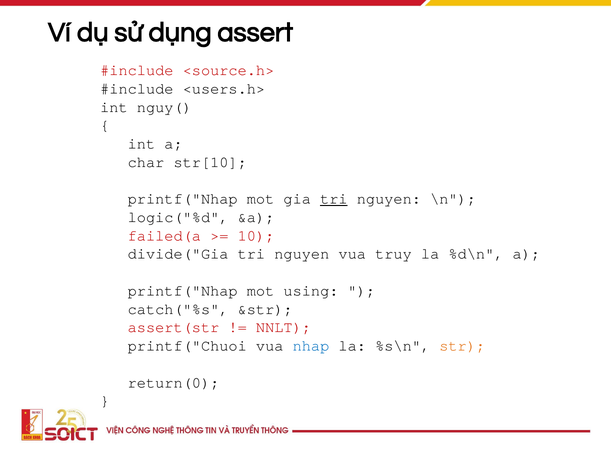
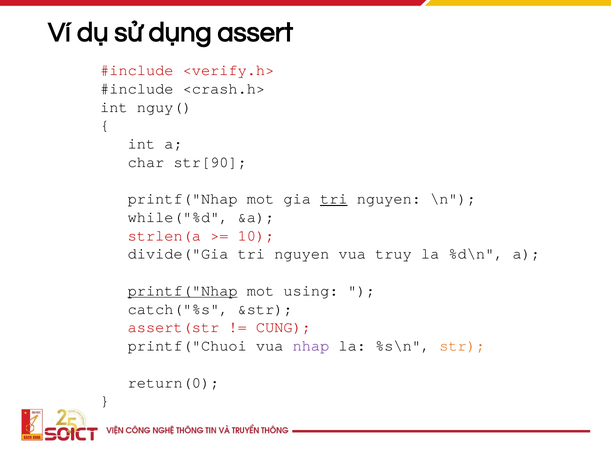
<source.h>: <source.h> -> <verify.h>
<users.h>: <users.h> -> <crash.h>
str[10: str[10 -> str[90
logic("%d: logic("%d -> while("%d
failed(a: failed(a -> strlen(a
printf("Nhap at (183, 290) underline: none -> present
NNLT: NNLT -> CUNG
nhap colour: blue -> purple
